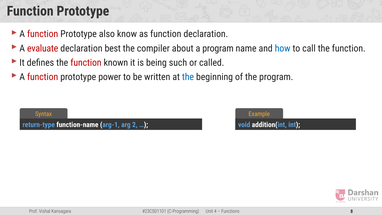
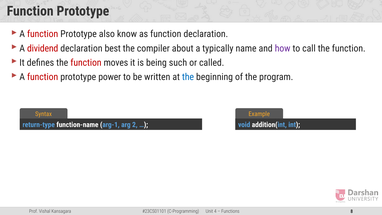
evaluate: evaluate -> dividend
a program: program -> typically
how colour: blue -> purple
known: known -> moves
